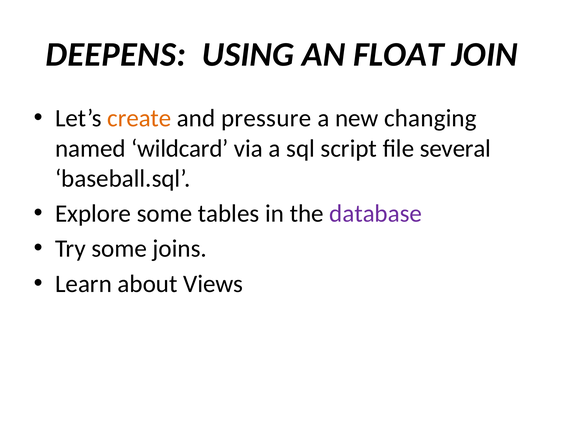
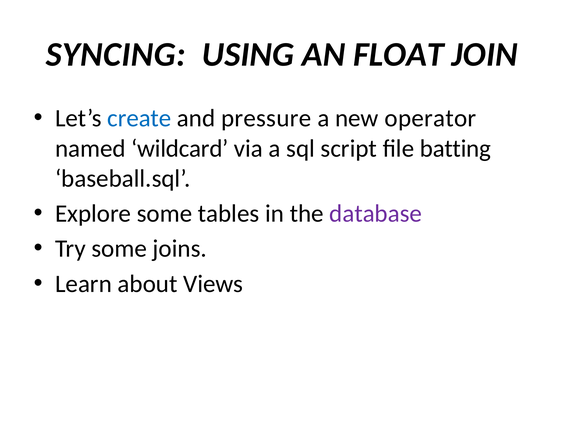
DEEPENS: DEEPENS -> SYNCING
create colour: orange -> blue
changing: changing -> operator
several: several -> batting
